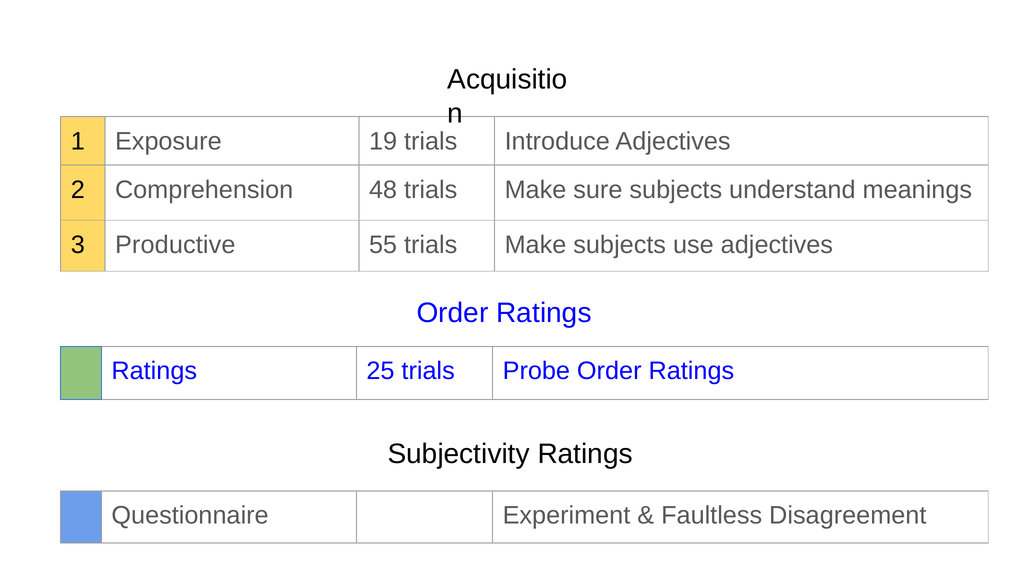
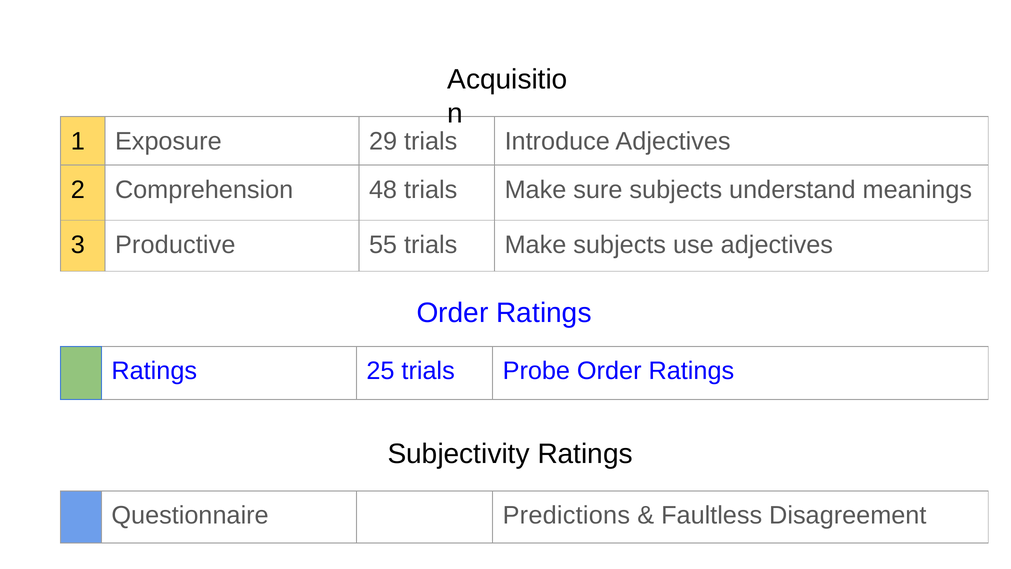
19: 19 -> 29
Experiment: Experiment -> Predictions
